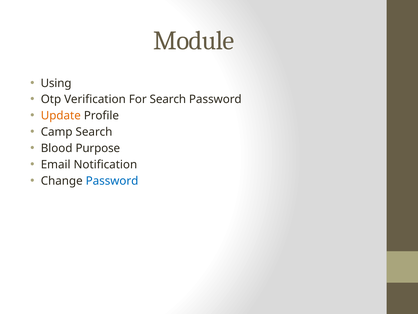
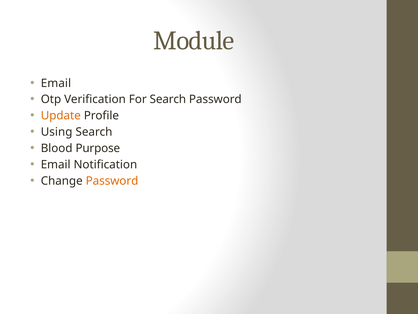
Using at (56, 83): Using -> Email
Camp: Camp -> Using
Password at (112, 181) colour: blue -> orange
